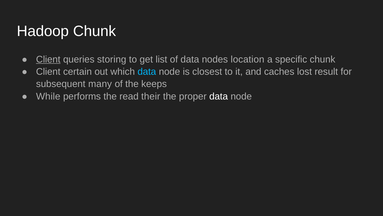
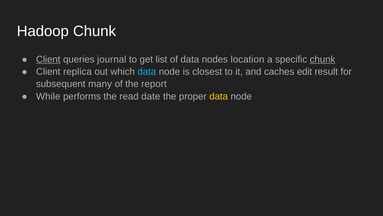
storing: storing -> journal
chunk at (323, 59) underline: none -> present
certain: certain -> replica
lost: lost -> edit
keeps: keeps -> report
their: their -> date
data at (219, 96) colour: white -> yellow
